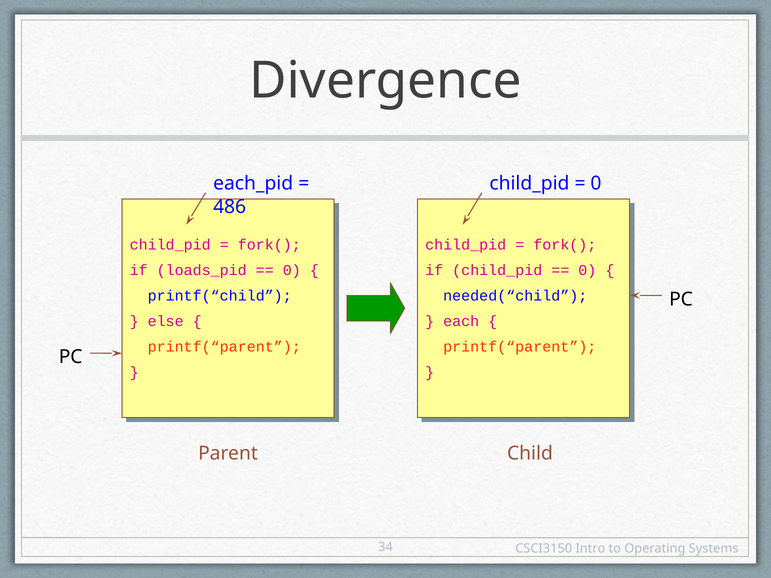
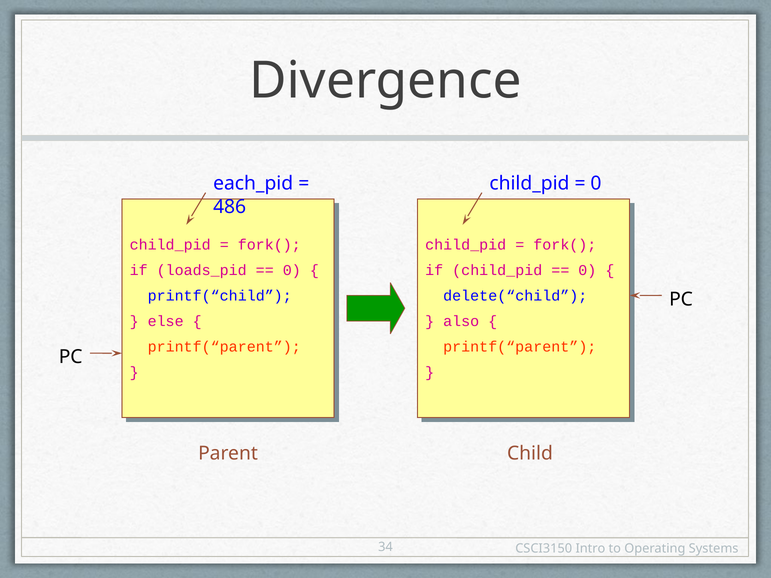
needed(“child: needed(“child -> delete(“child
each: each -> also
